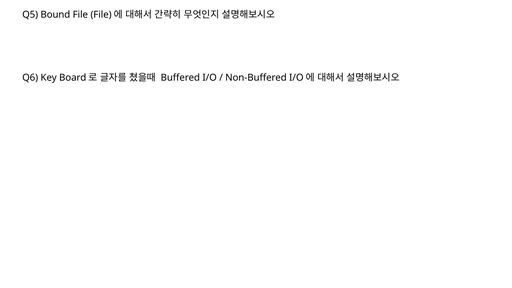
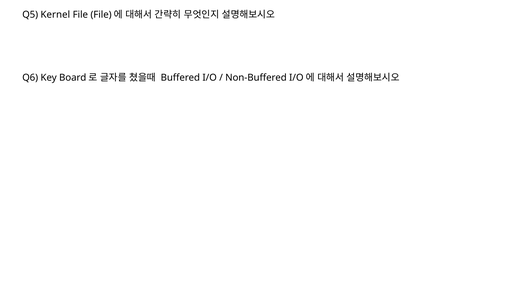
Bound: Bound -> Kernel
